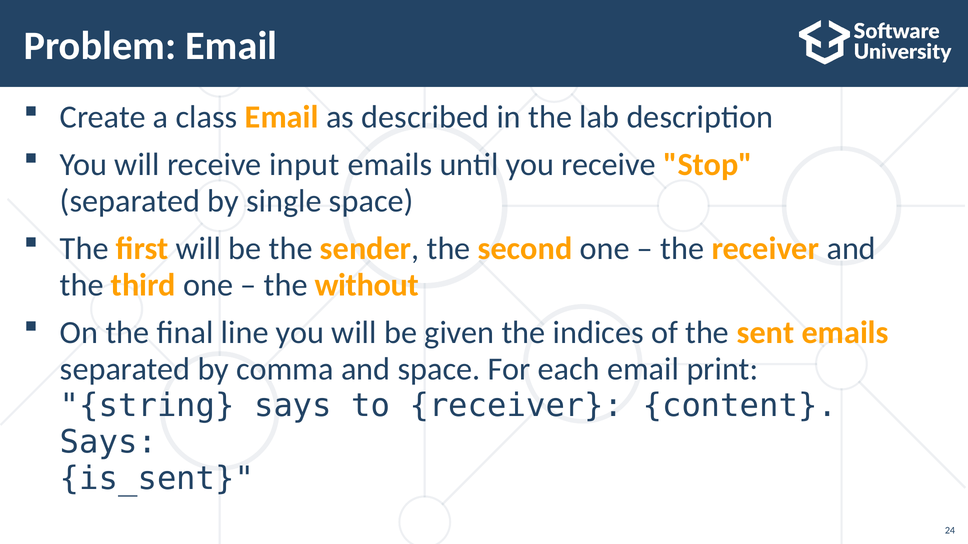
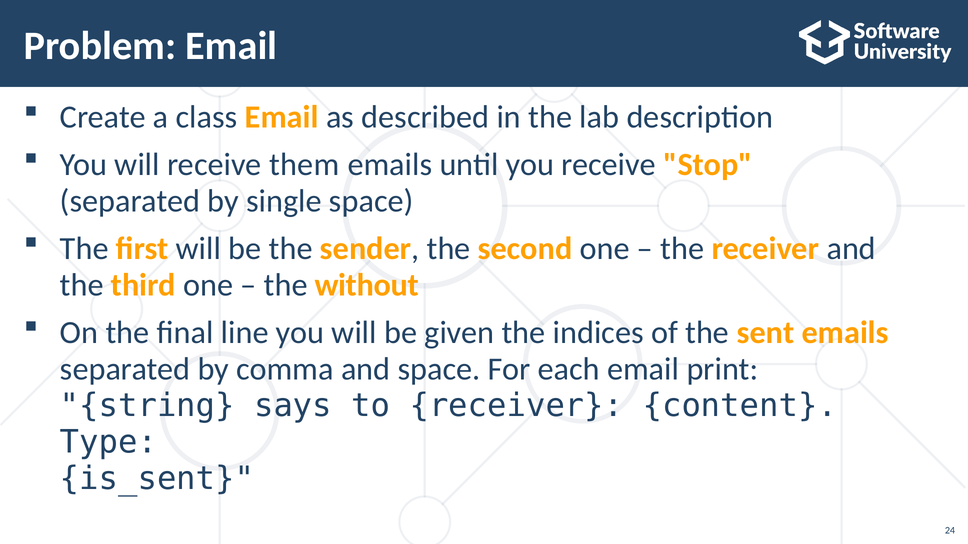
input: input -> them
Says at (108, 443): Says -> Type
